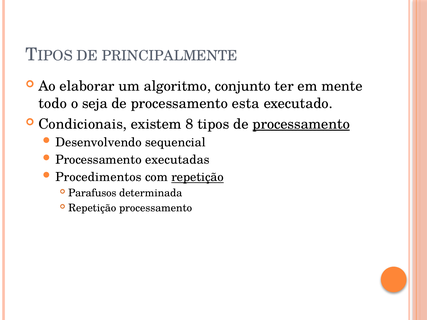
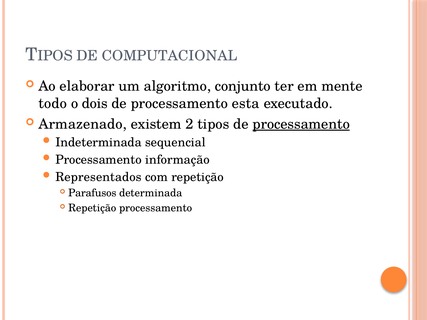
PRINCIPALMENTE: PRINCIPALMENTE -> COMPUTACIONAL
seja: seja -> dois
Condicionais: Condicionais -> Armazenado
8: 8 -> 2
Desenvolvendo: Desenvolvendo -> Indeterminada
executadas: executadas -> informação
Procedimentos: Procedimentos -> Representados
repetição at (198, 177) underline: present -> none
